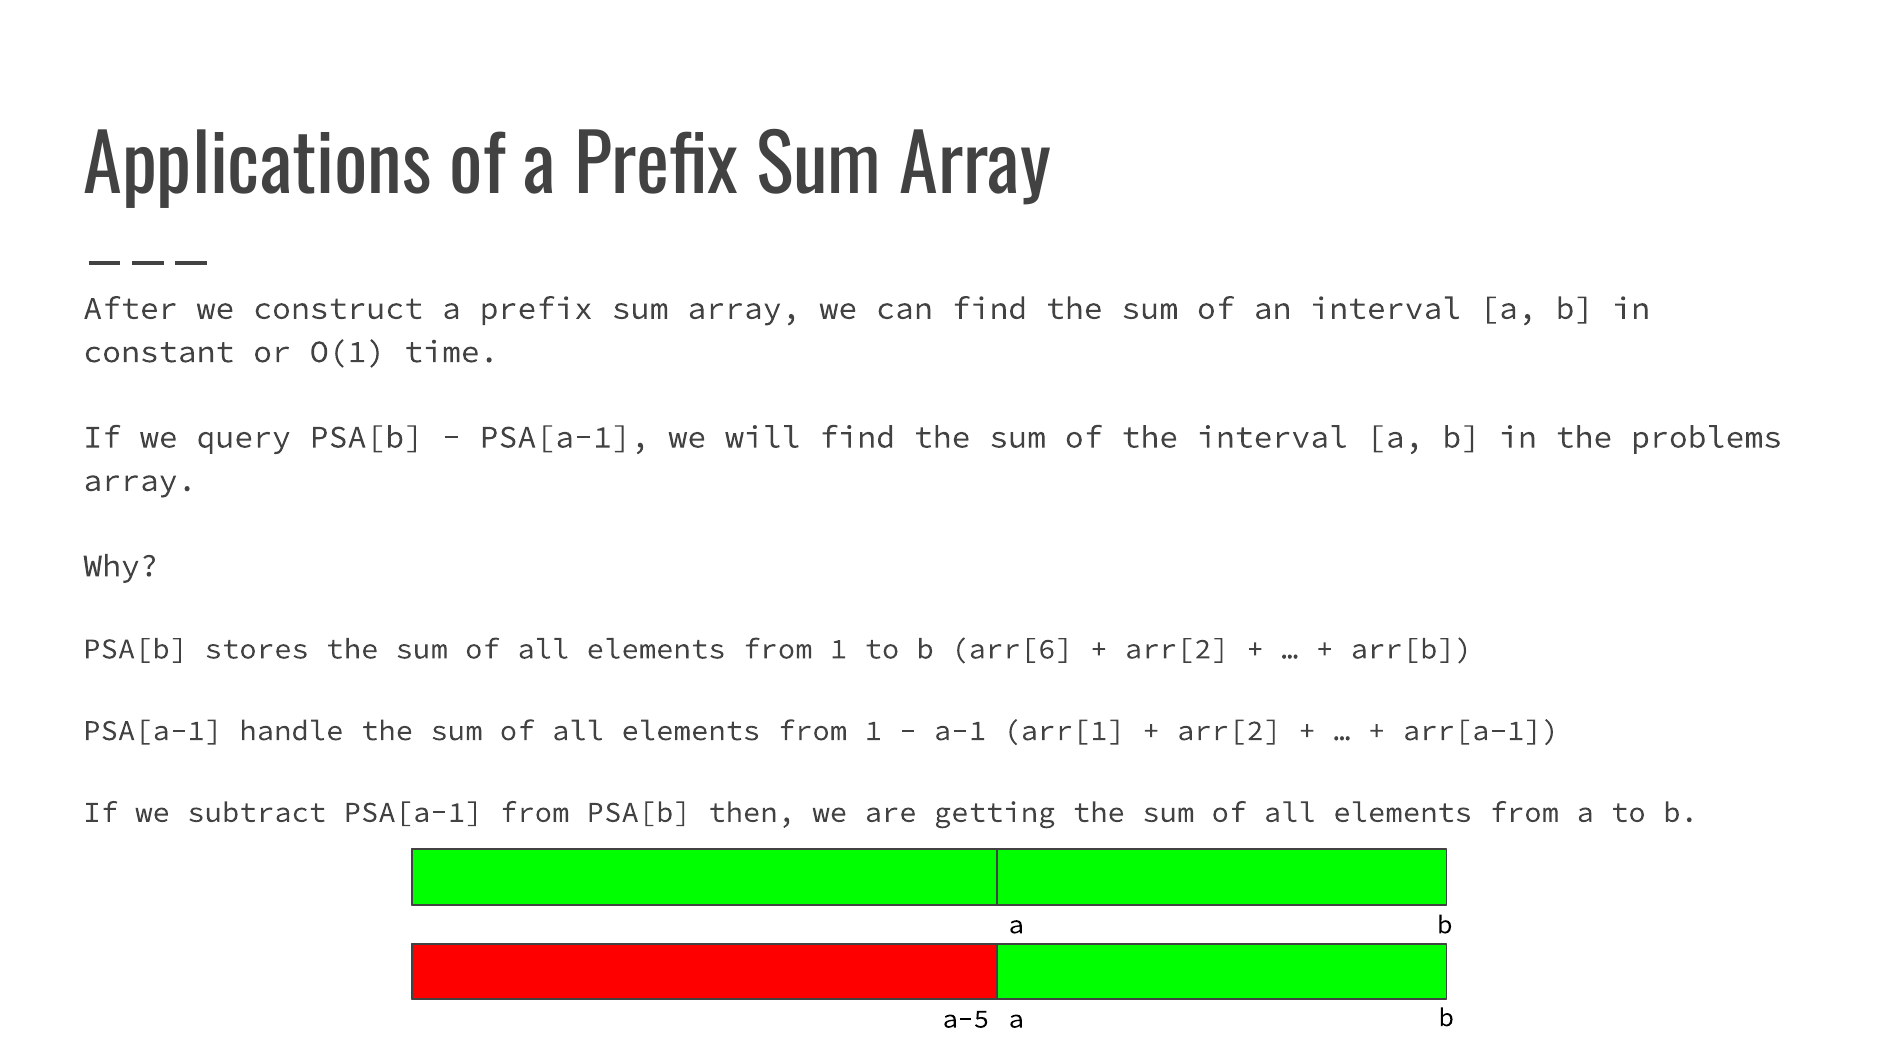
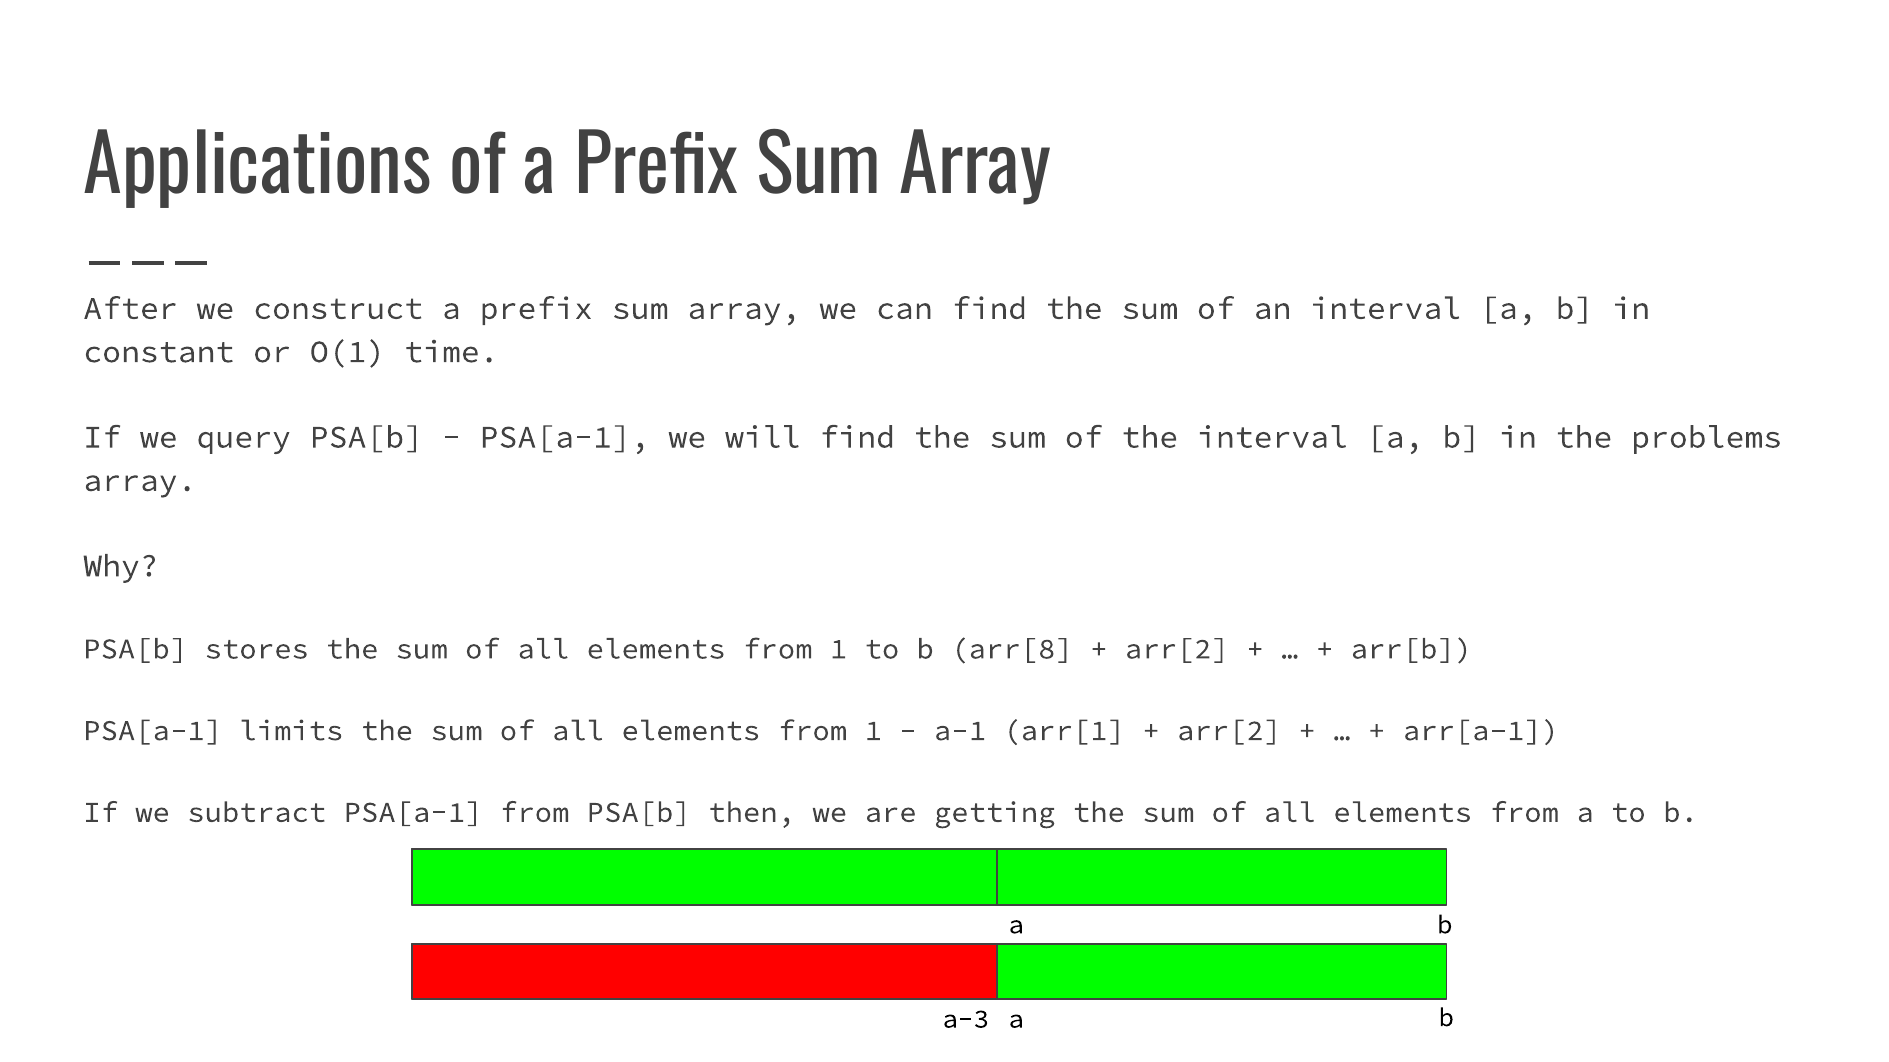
arr[6: arr[6 -> arr[8
handle: handle -> limits
a-5: a-5 -> a-3
